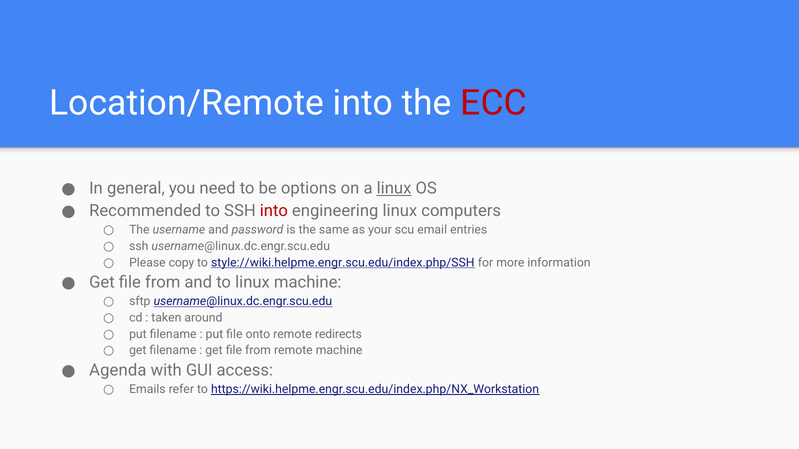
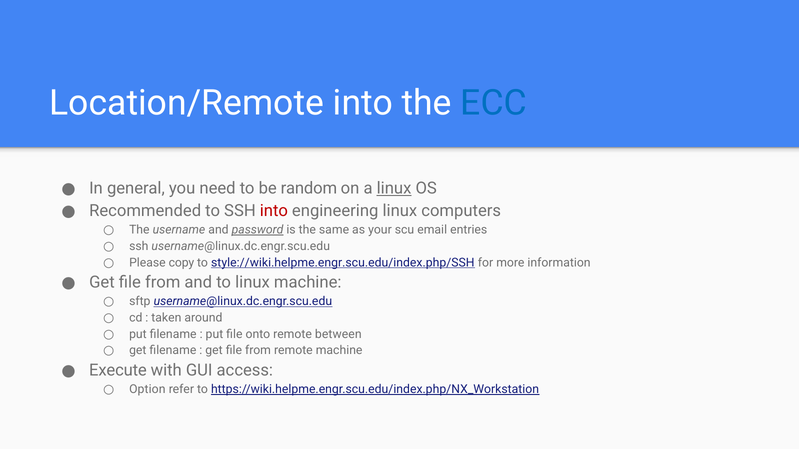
ECC colour: red -> blue
options: options -> random
password underline: none -> present
redirects: redirects -> between
Agenda: Agenda -> Execute
Emails: Emails -> Option
